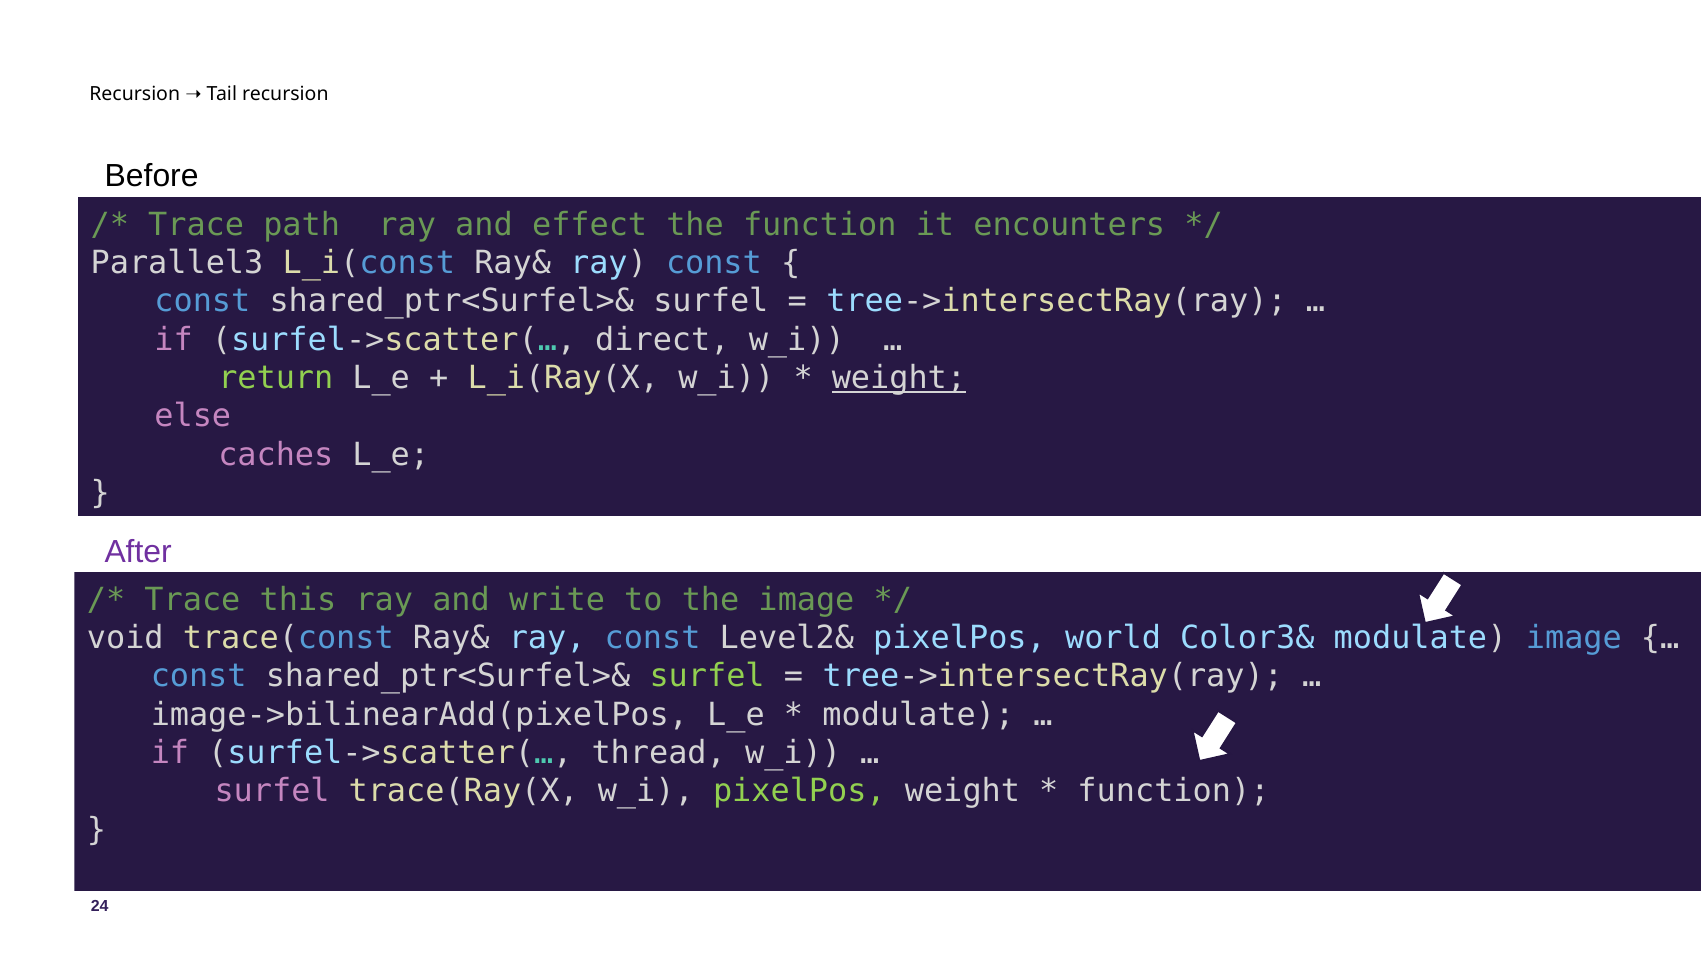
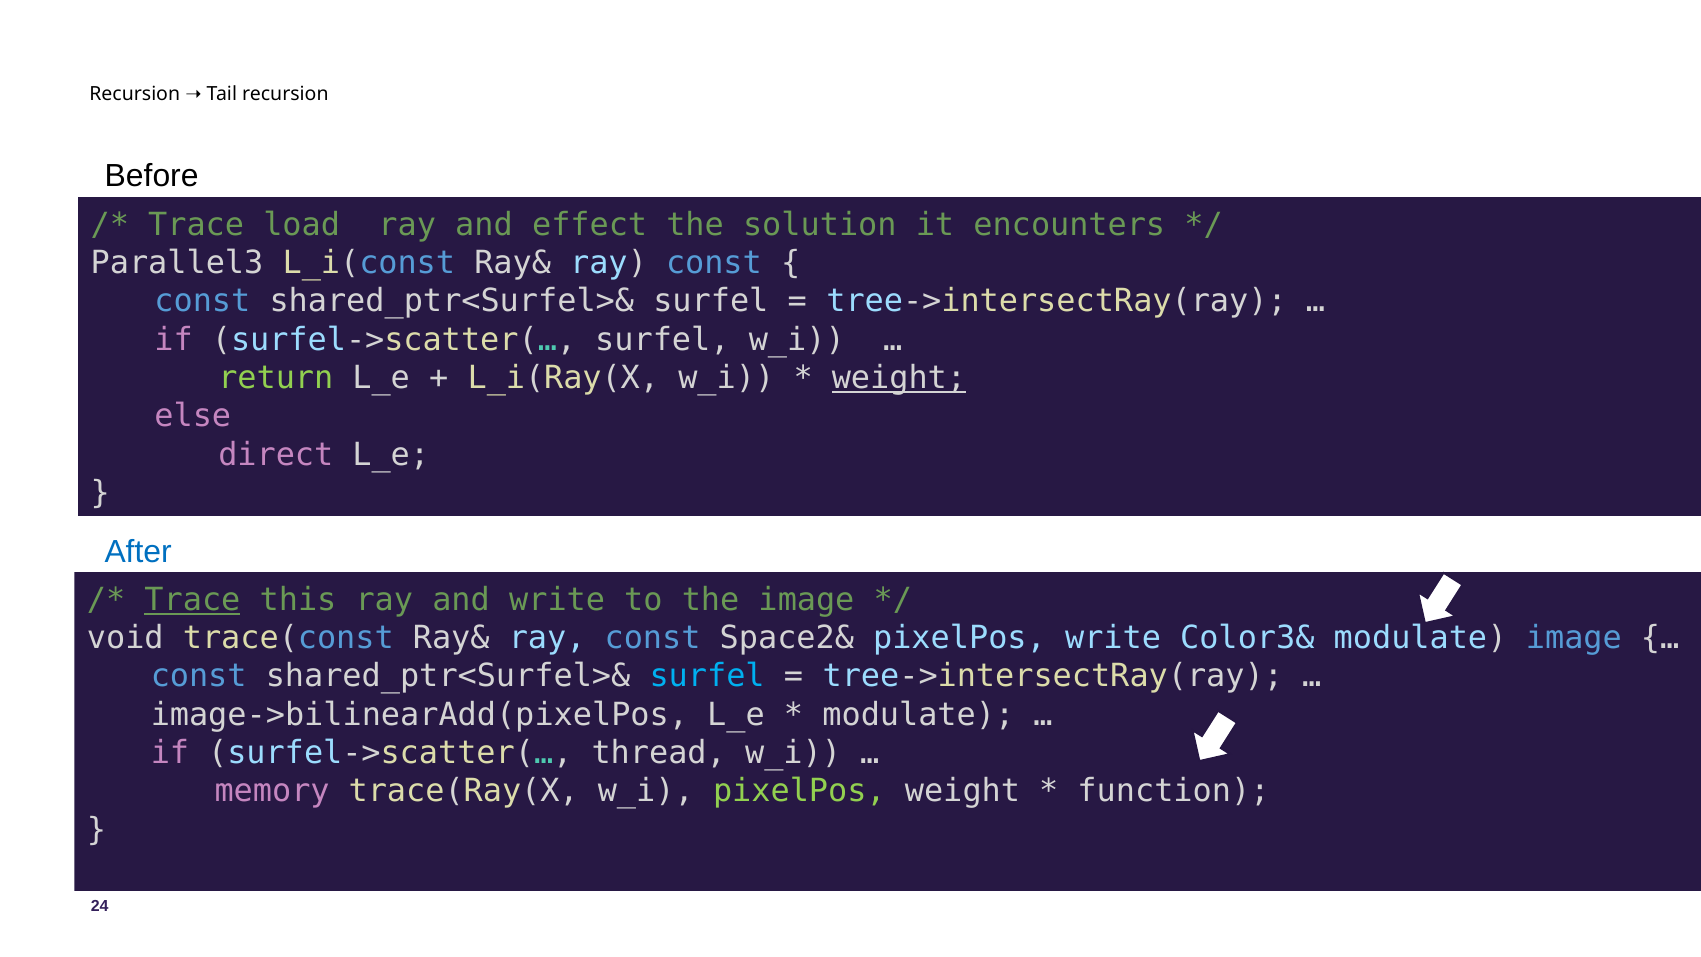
path: path -> load
the function: function -> solution
surfel->scatter(… direct: direct -> surfel
caches: caches -> direct
After colour: purple -> blue
Trace at (192, 600) underline: none -> present
Level2&: Level2& -> Space2&
pixelPos world: world -> write
surfel at (707, 676) colour: light green -> light blue
surfel at (272, 791): surfel -> memory
